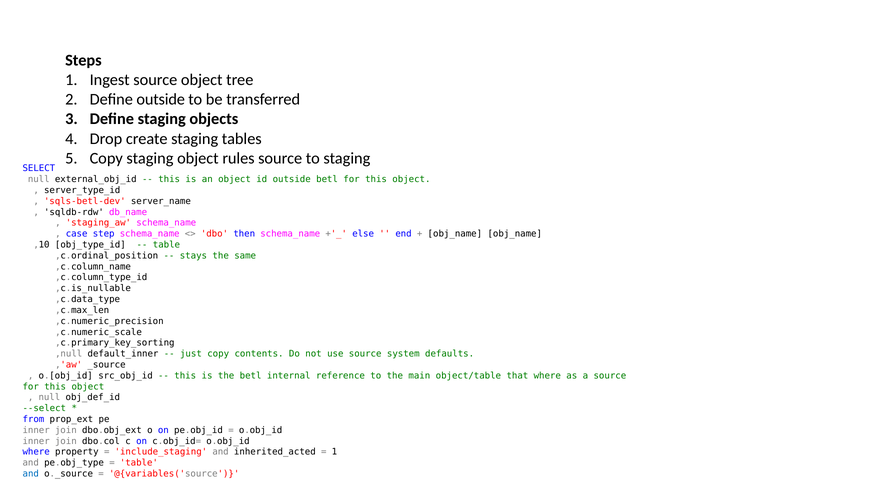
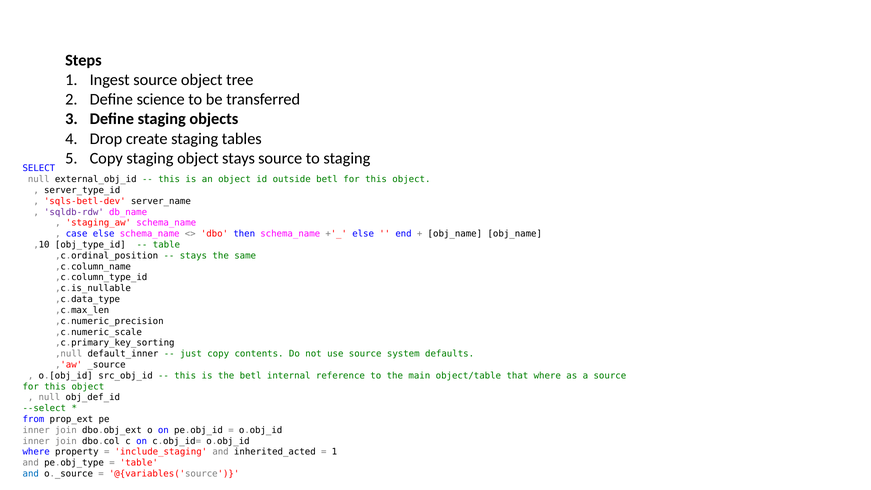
Define outside: outside -> science
object rules: rules -> stays
sqldb-rdw colour: black -> purple
case step: step -> else
